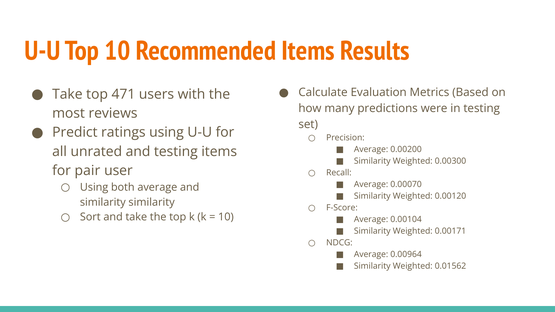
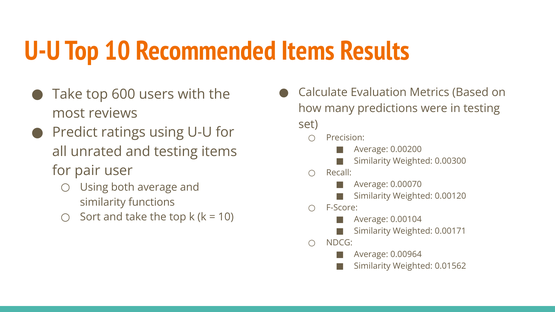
471: 471 -> 600
similarity similarity: similarity -> functions
